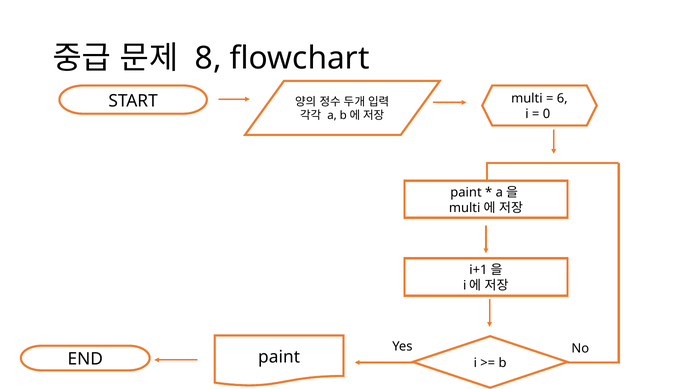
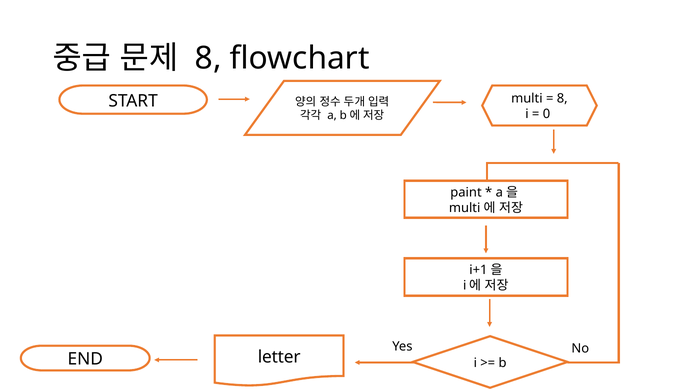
6 at (562, 99): 6 -> 8
paint at (279, 357): paint -> letter
